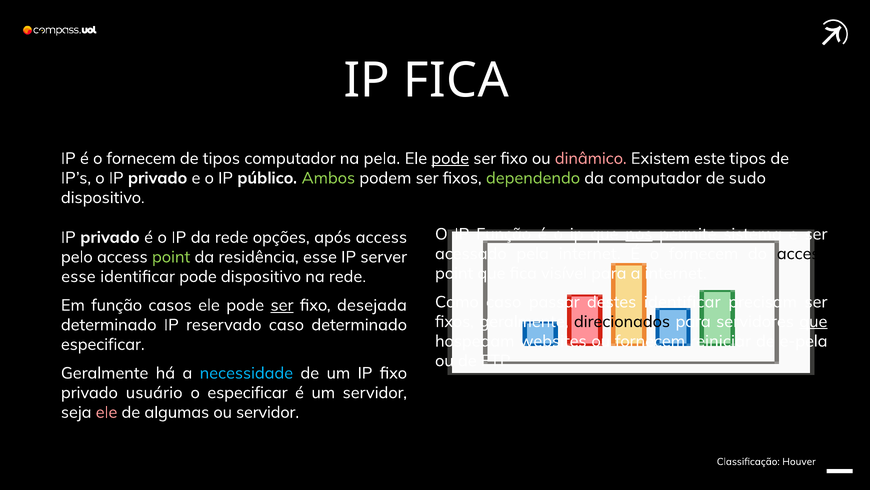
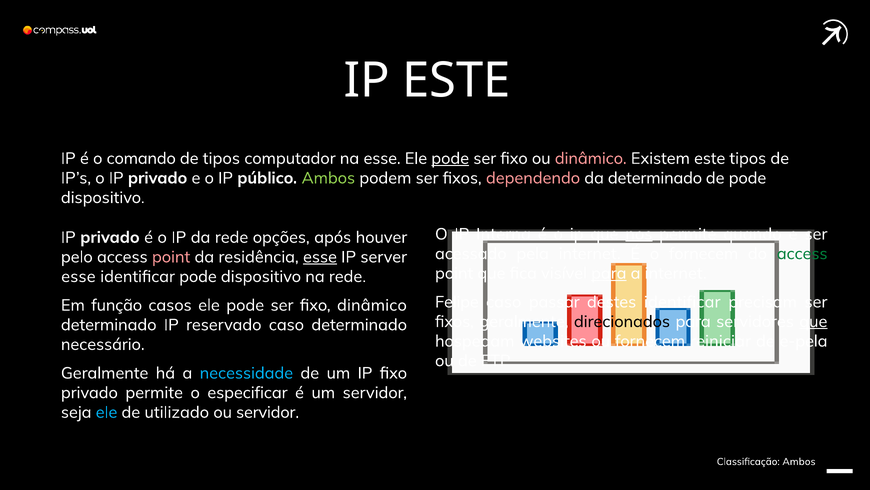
IP FICA: FICA -> ESTE
IP é o fornecem: fornecem -> comando
na pela: pela -> esse
dependendo colour: light green -> pink
da computador: computador -> determinado
de sudo: sudo -> pode
IP Função: Função -> Interna
sistema: sistema -> quando
após access: access -> houver
access at (802, 253) colour: black -> green
point at (171, 257) colour: light green -> pink
esse at (320, 257) underline: none -> present
para at (609, 273) underline: none -> present
Como: Como -> Felipe
ser at (282, 305) underline: present -> none
fixo desejada: desejada -> dinâmico
especificar at (103, 344): especificar -> necessário
privado usuário: usuário -> permite
ele at (107, 412) colour: pink -> light blue
algumas: algumas -> utilizado
Classificação Houver: Houver -> Ambos
